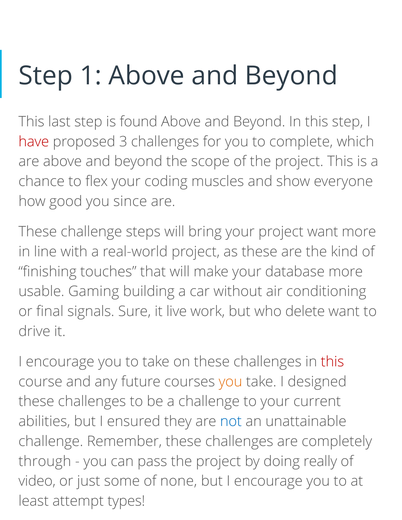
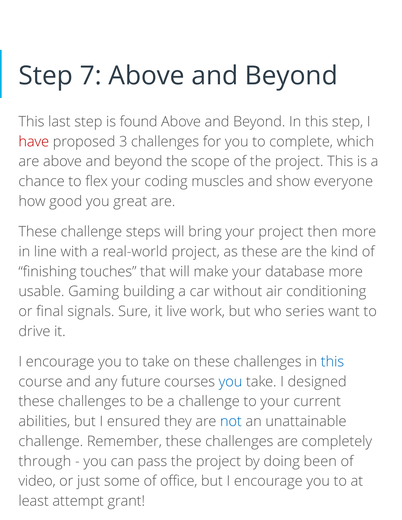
1: 1 -> 7
since: since -> great
project want: want -> then
delete: delete -> series
this at (332, 362) colour: red -> blue
you at (230, 382) colour: orange -> blue
really: really -> been
none: none -> office
types: types -> grant
